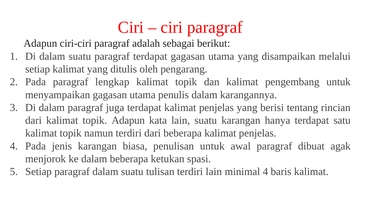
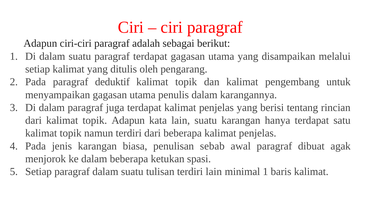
lengkap: lengkap -> deduktif
penulisan untuk: untuk -> sebab
minimal 4: 4 -> 1
